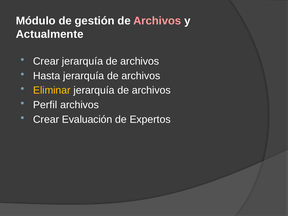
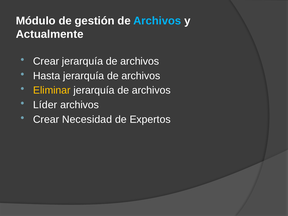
Archivos at (157, 21) colour: pink -> light blue
Perfil: Perfil -> Líder
Evaluación: Evaluación -> Necesidad
